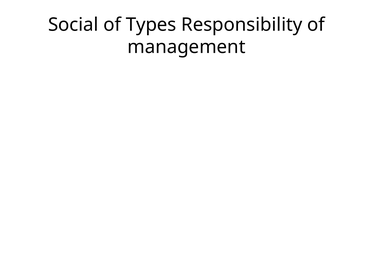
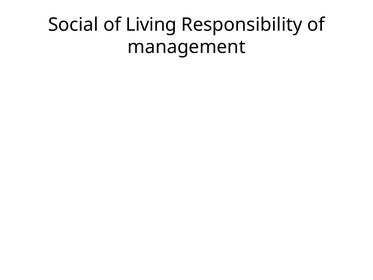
Types: Types -> Living
